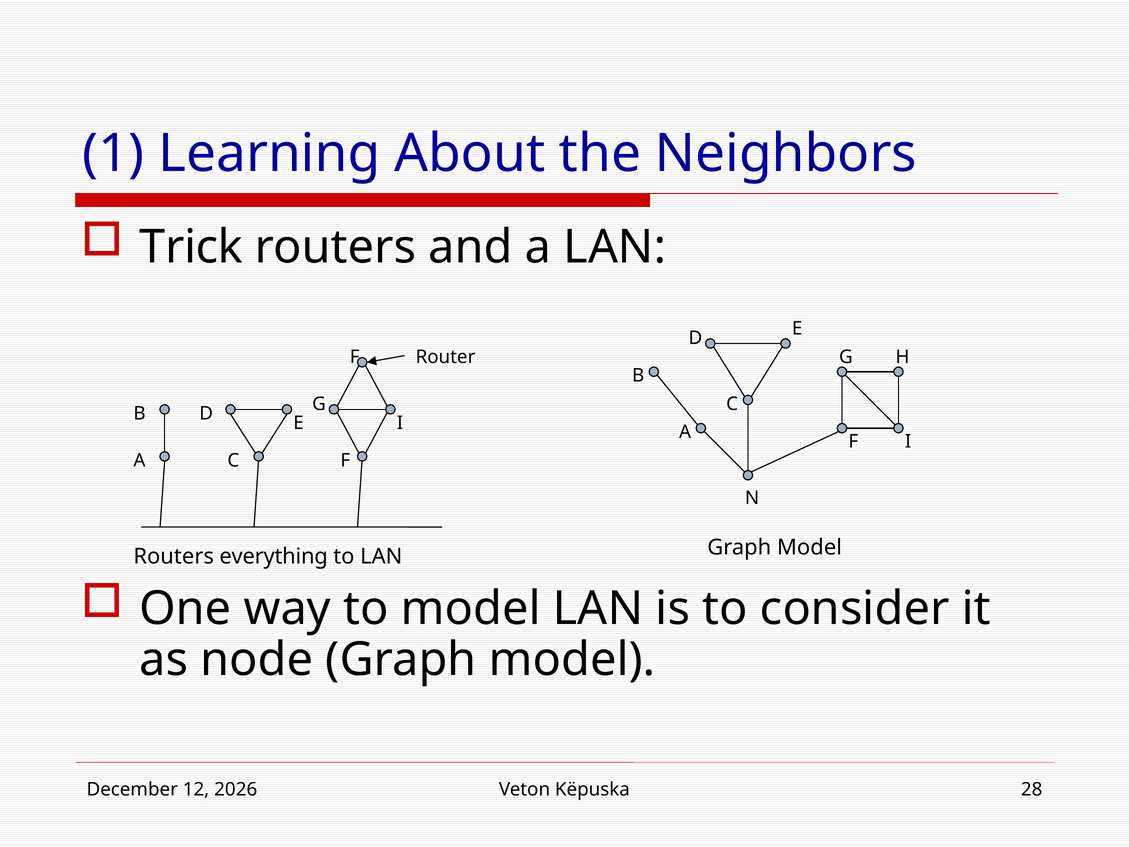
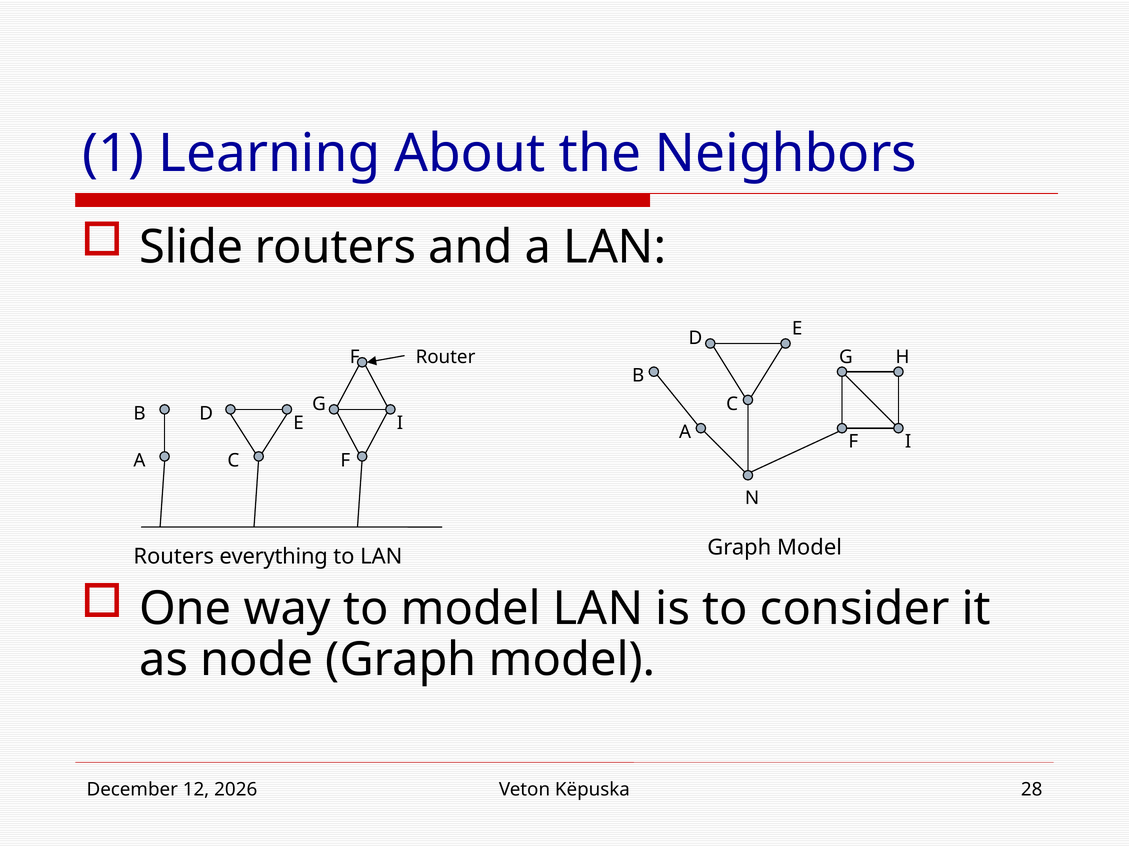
Trick: Trick -> Slide
